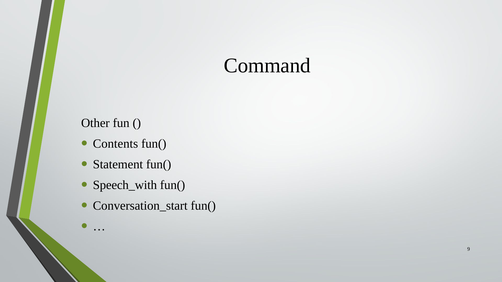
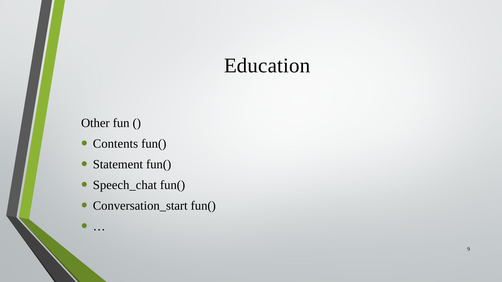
Command: Command -> Education
Speech_with: Speech_with -> Speech_chat
